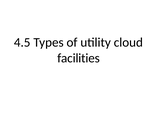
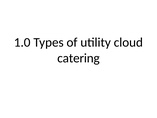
4.5: 4.5 -> 1.0
facilities: facilities -> catering
